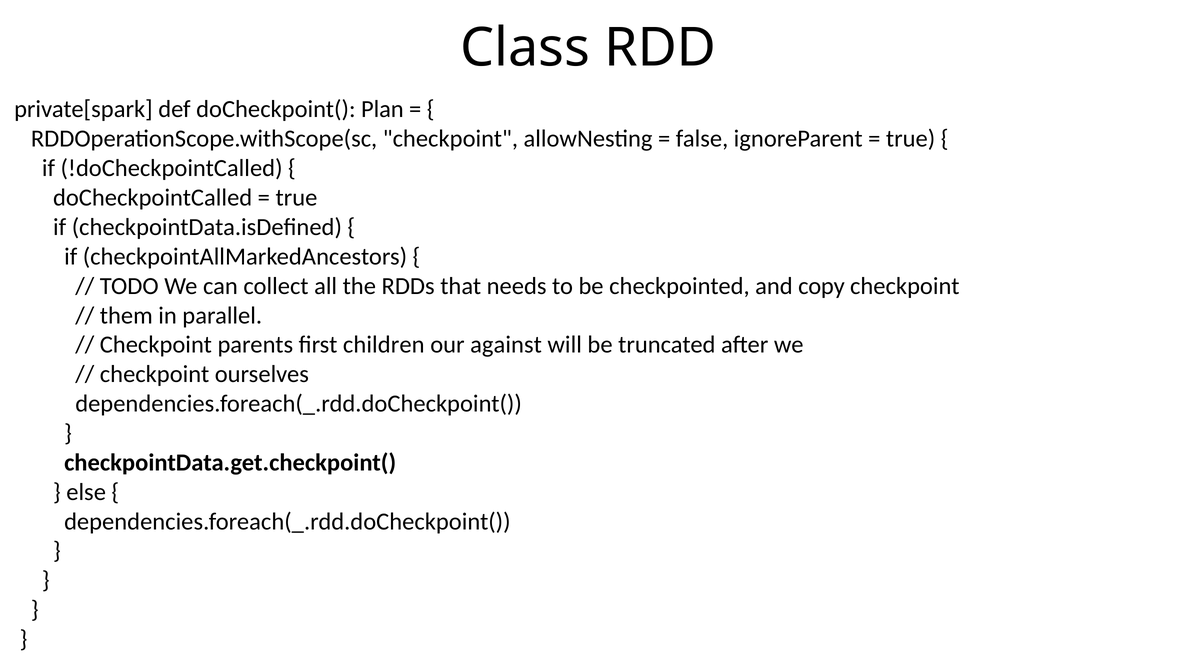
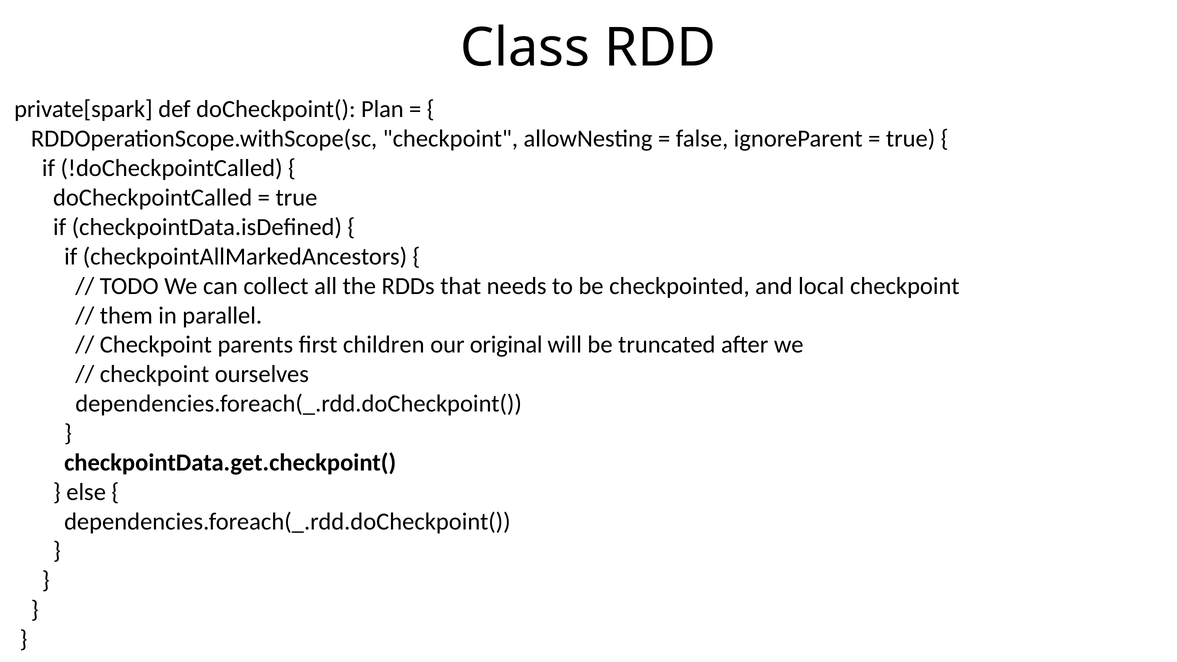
copy: copy -> local
against: against -> original
